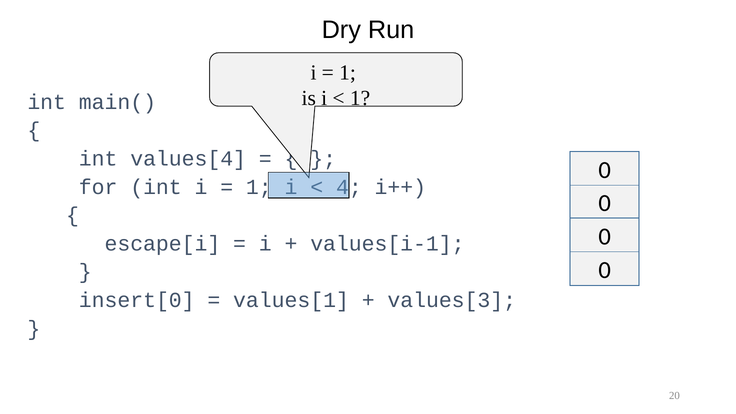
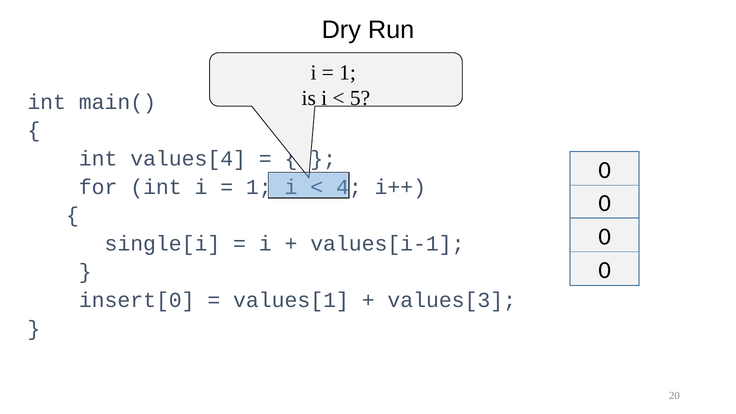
1 at (360, 98): 1 -> 5
escape[i: escape[i -> single[i
